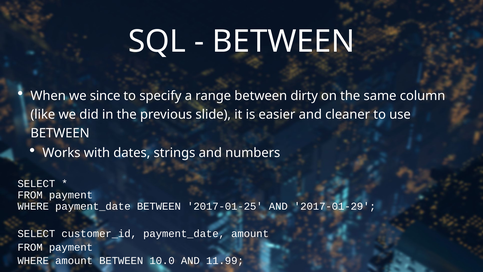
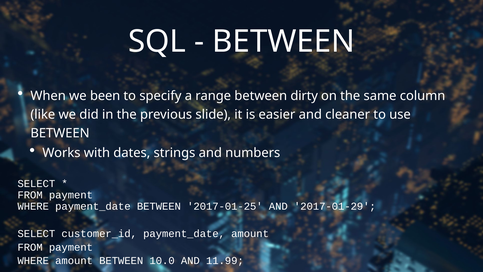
since: since -> been
